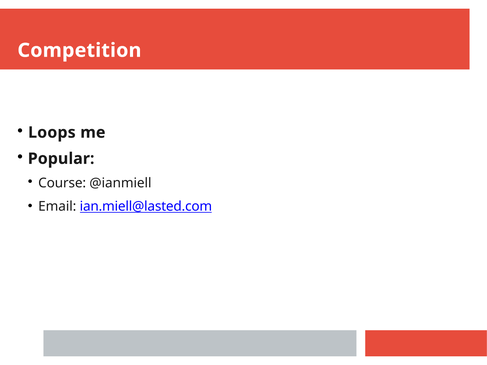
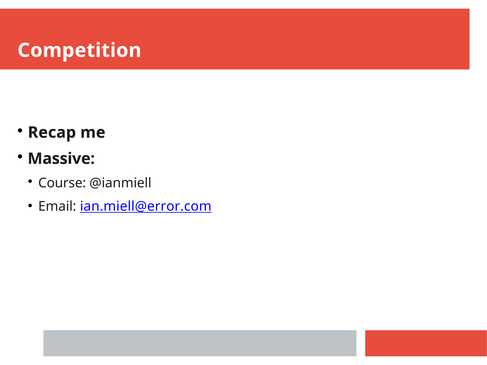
Loops: Loops -> Recap
Popular: Popular -> Massive
ian.miell@lasted.com: ian.miell@lasted.com -> ian.miell@error.com
